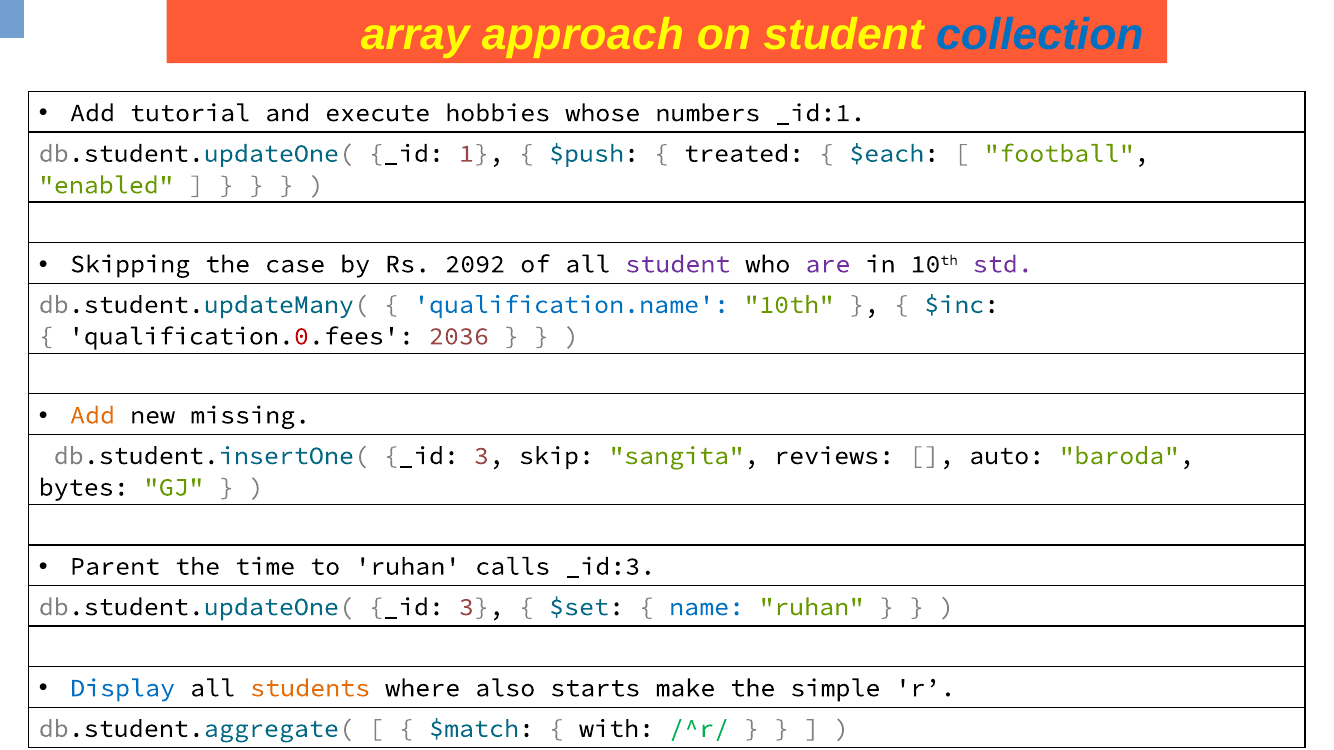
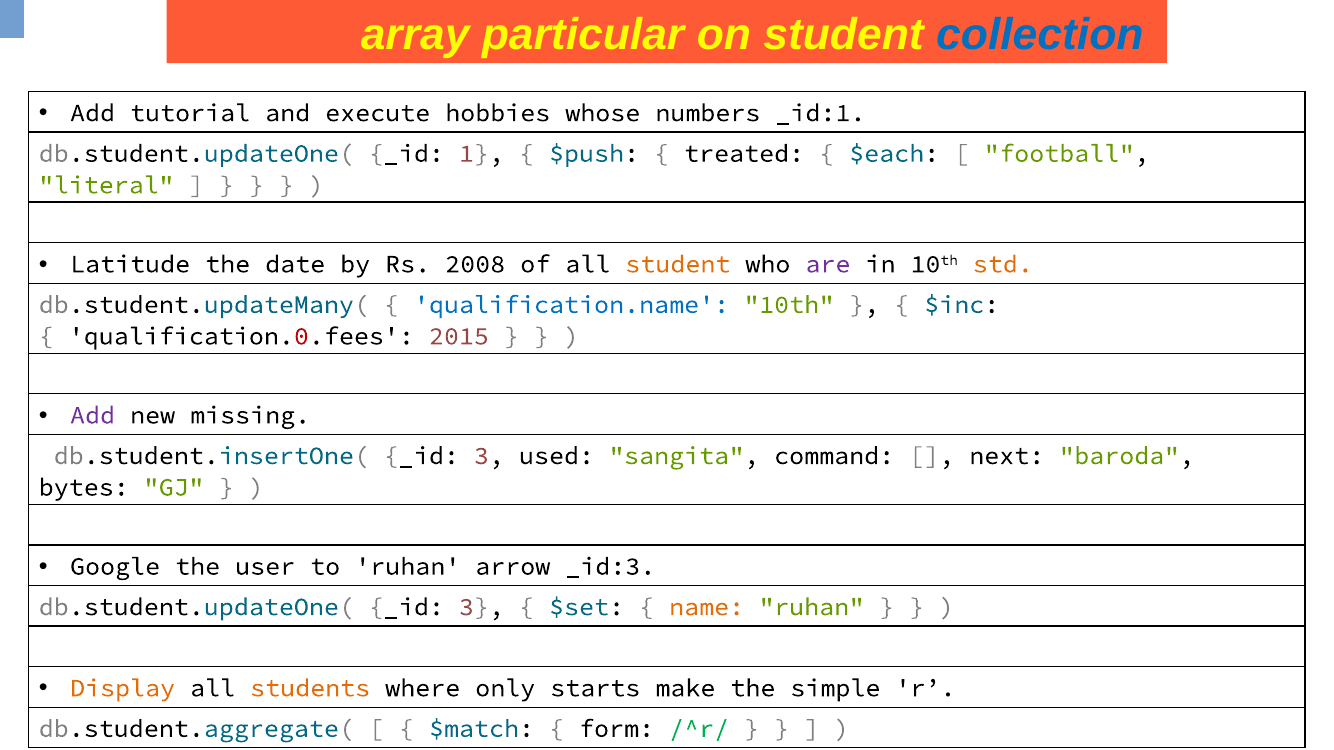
approach: approach -> particular
enabled: enabled -> literal
Skipping: Skipping -> Latitude
case: case -> date
2092: 2092 -> 2008
student at (678, 264) colour: purple -> orange
std colour: purple -> orange
2036: 2036 -> 2015
Add at (93, 415) colour: orange -> purple
skip: skip -> used
reviews: reviews -> command
auto: auto -> next
Parent: Parent -> Google
time: time -> user
calls: calls -> arrow
name colour: blue -> orange
Display colour: blue -> orange
also: also -> only
with: with -> form
